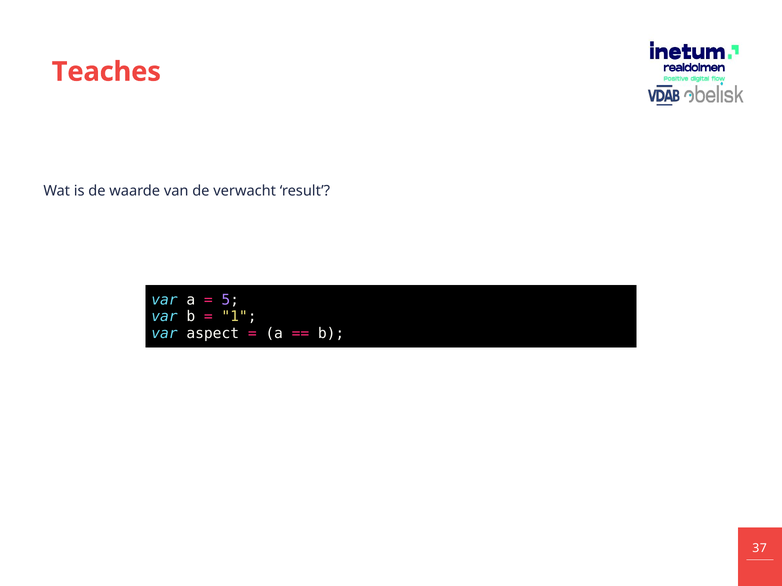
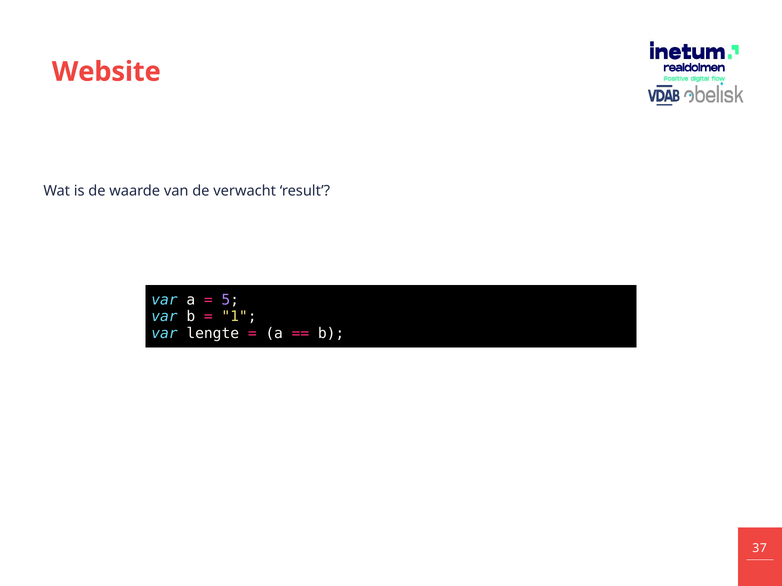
Teaches: Teaches -> Website
aspect: aspect -> lengte
